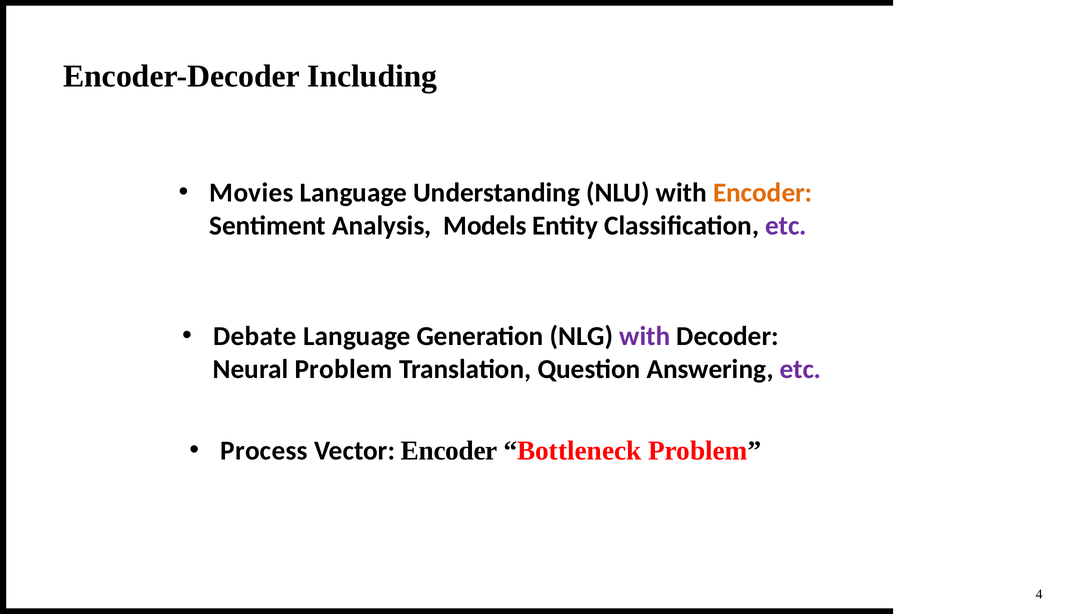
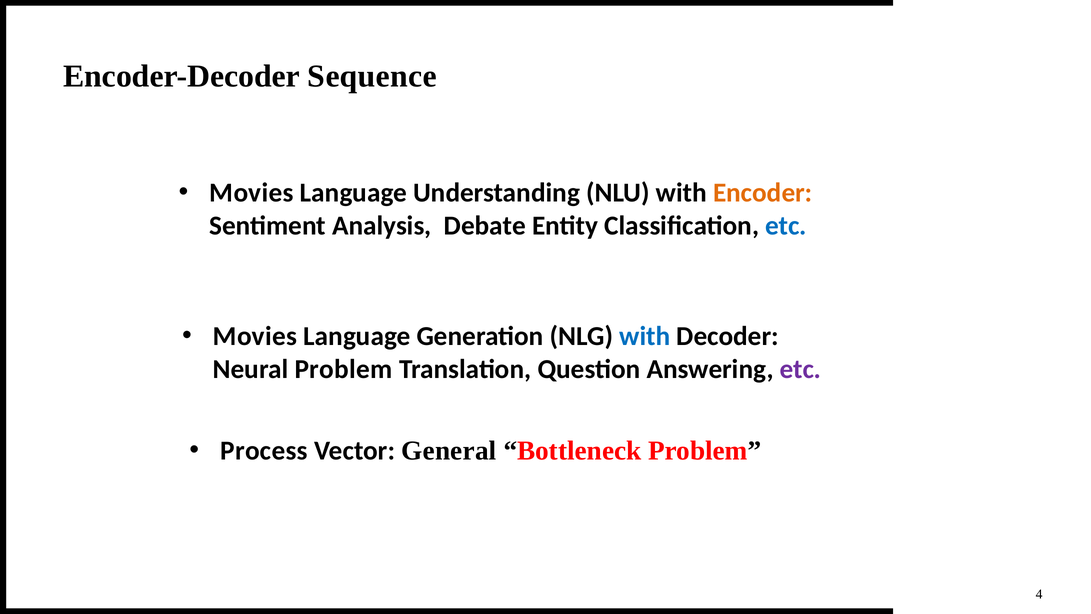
Including: Including -> Sequence
Models: Models -> Debate
etc at (786, 226) colour: purple -> blue
Debate at (255, 336): Debate -> Movies
with at (645, 336) colour: purple -> blue
Vector Encoder: Encoder -> General
